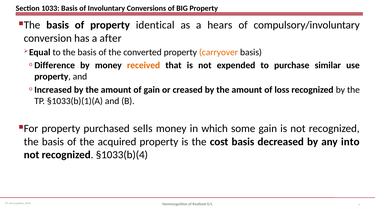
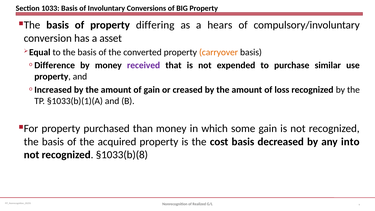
identical: identical -> differing
after: after -> asset
received colour: orange -> purple
sells: sells -> than
§1033(b)(4: §1033(b)(4 -> §1033(b)(8
